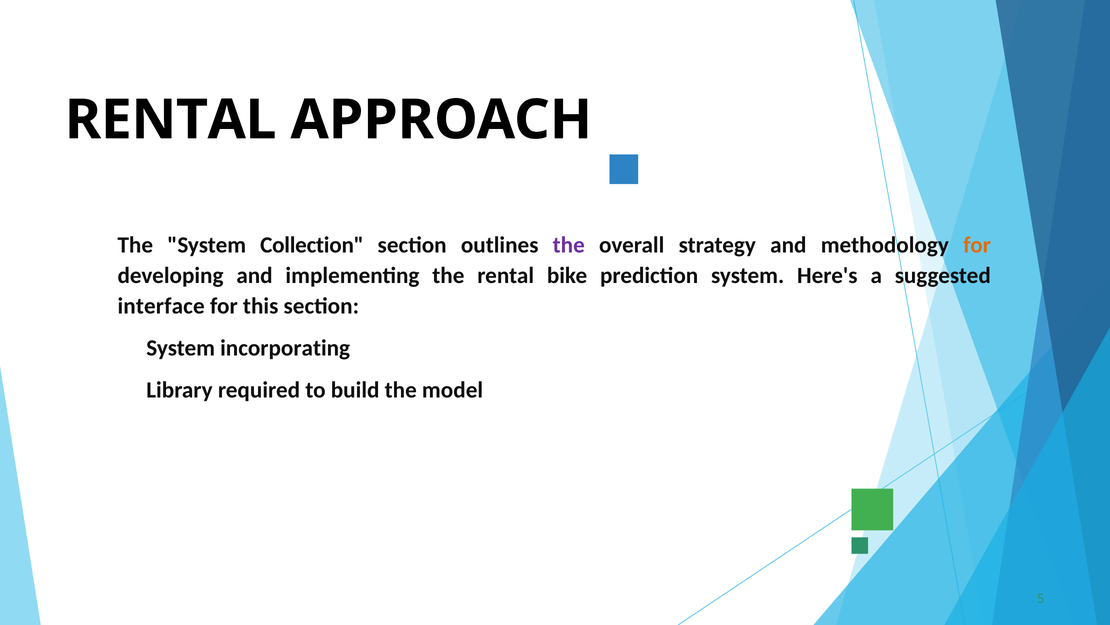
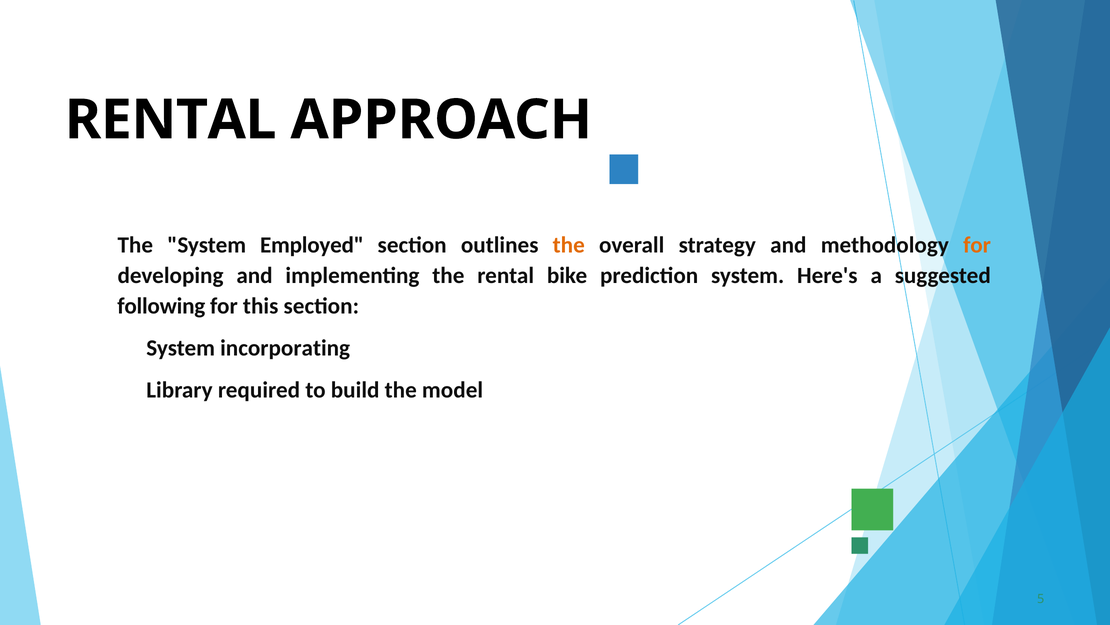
Collection: Collection -> Employed
the at (569, 245) colour: purple -> orange
interface: interface -> following
